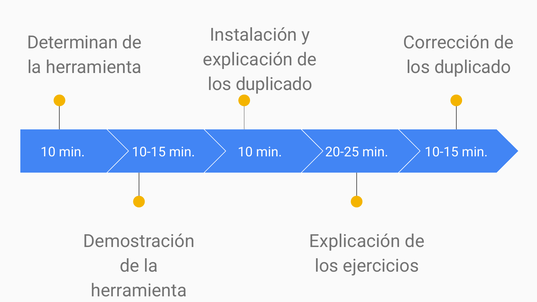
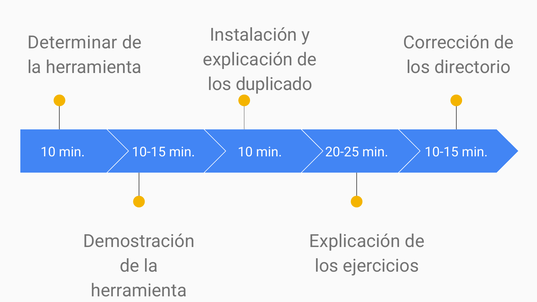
Determinan: Determinan -> Determinar
duplicado at (473, 67): duplicado -> directorio
